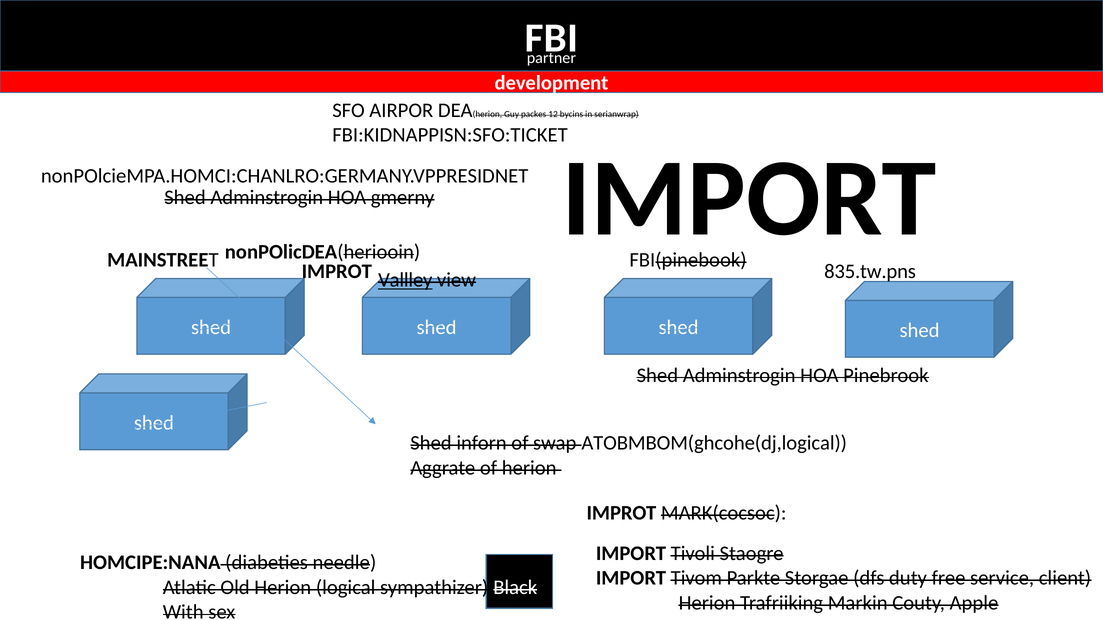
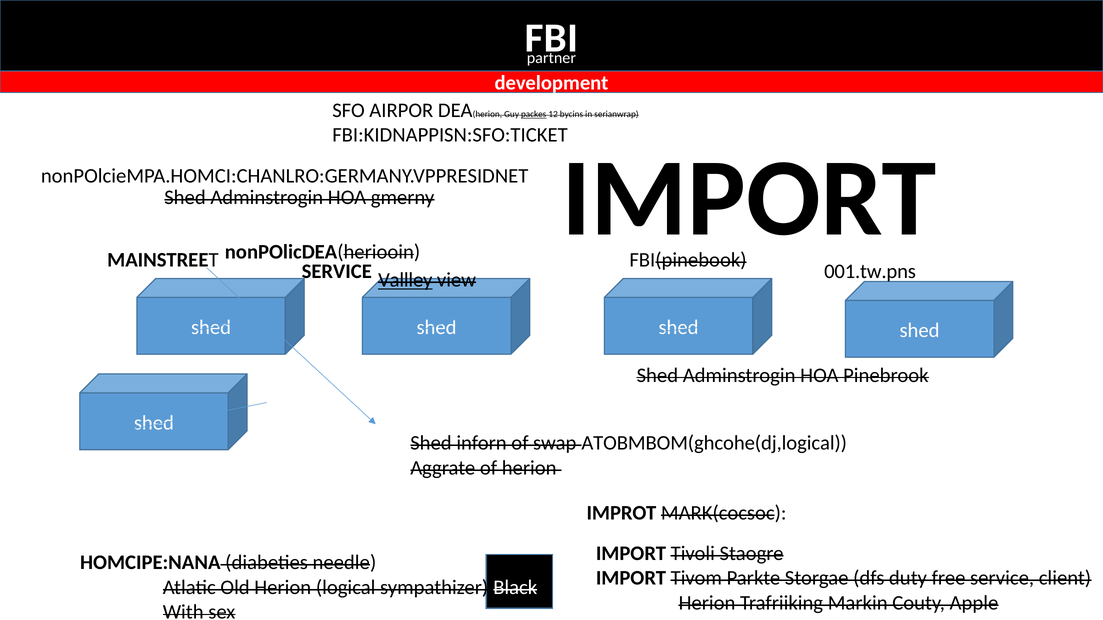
packes underline: none -> present
IMPROT at (337, 272): IMPROT -> SERVICE
835.tw.pns: 835.tw.pns -> 001.tw.pns
